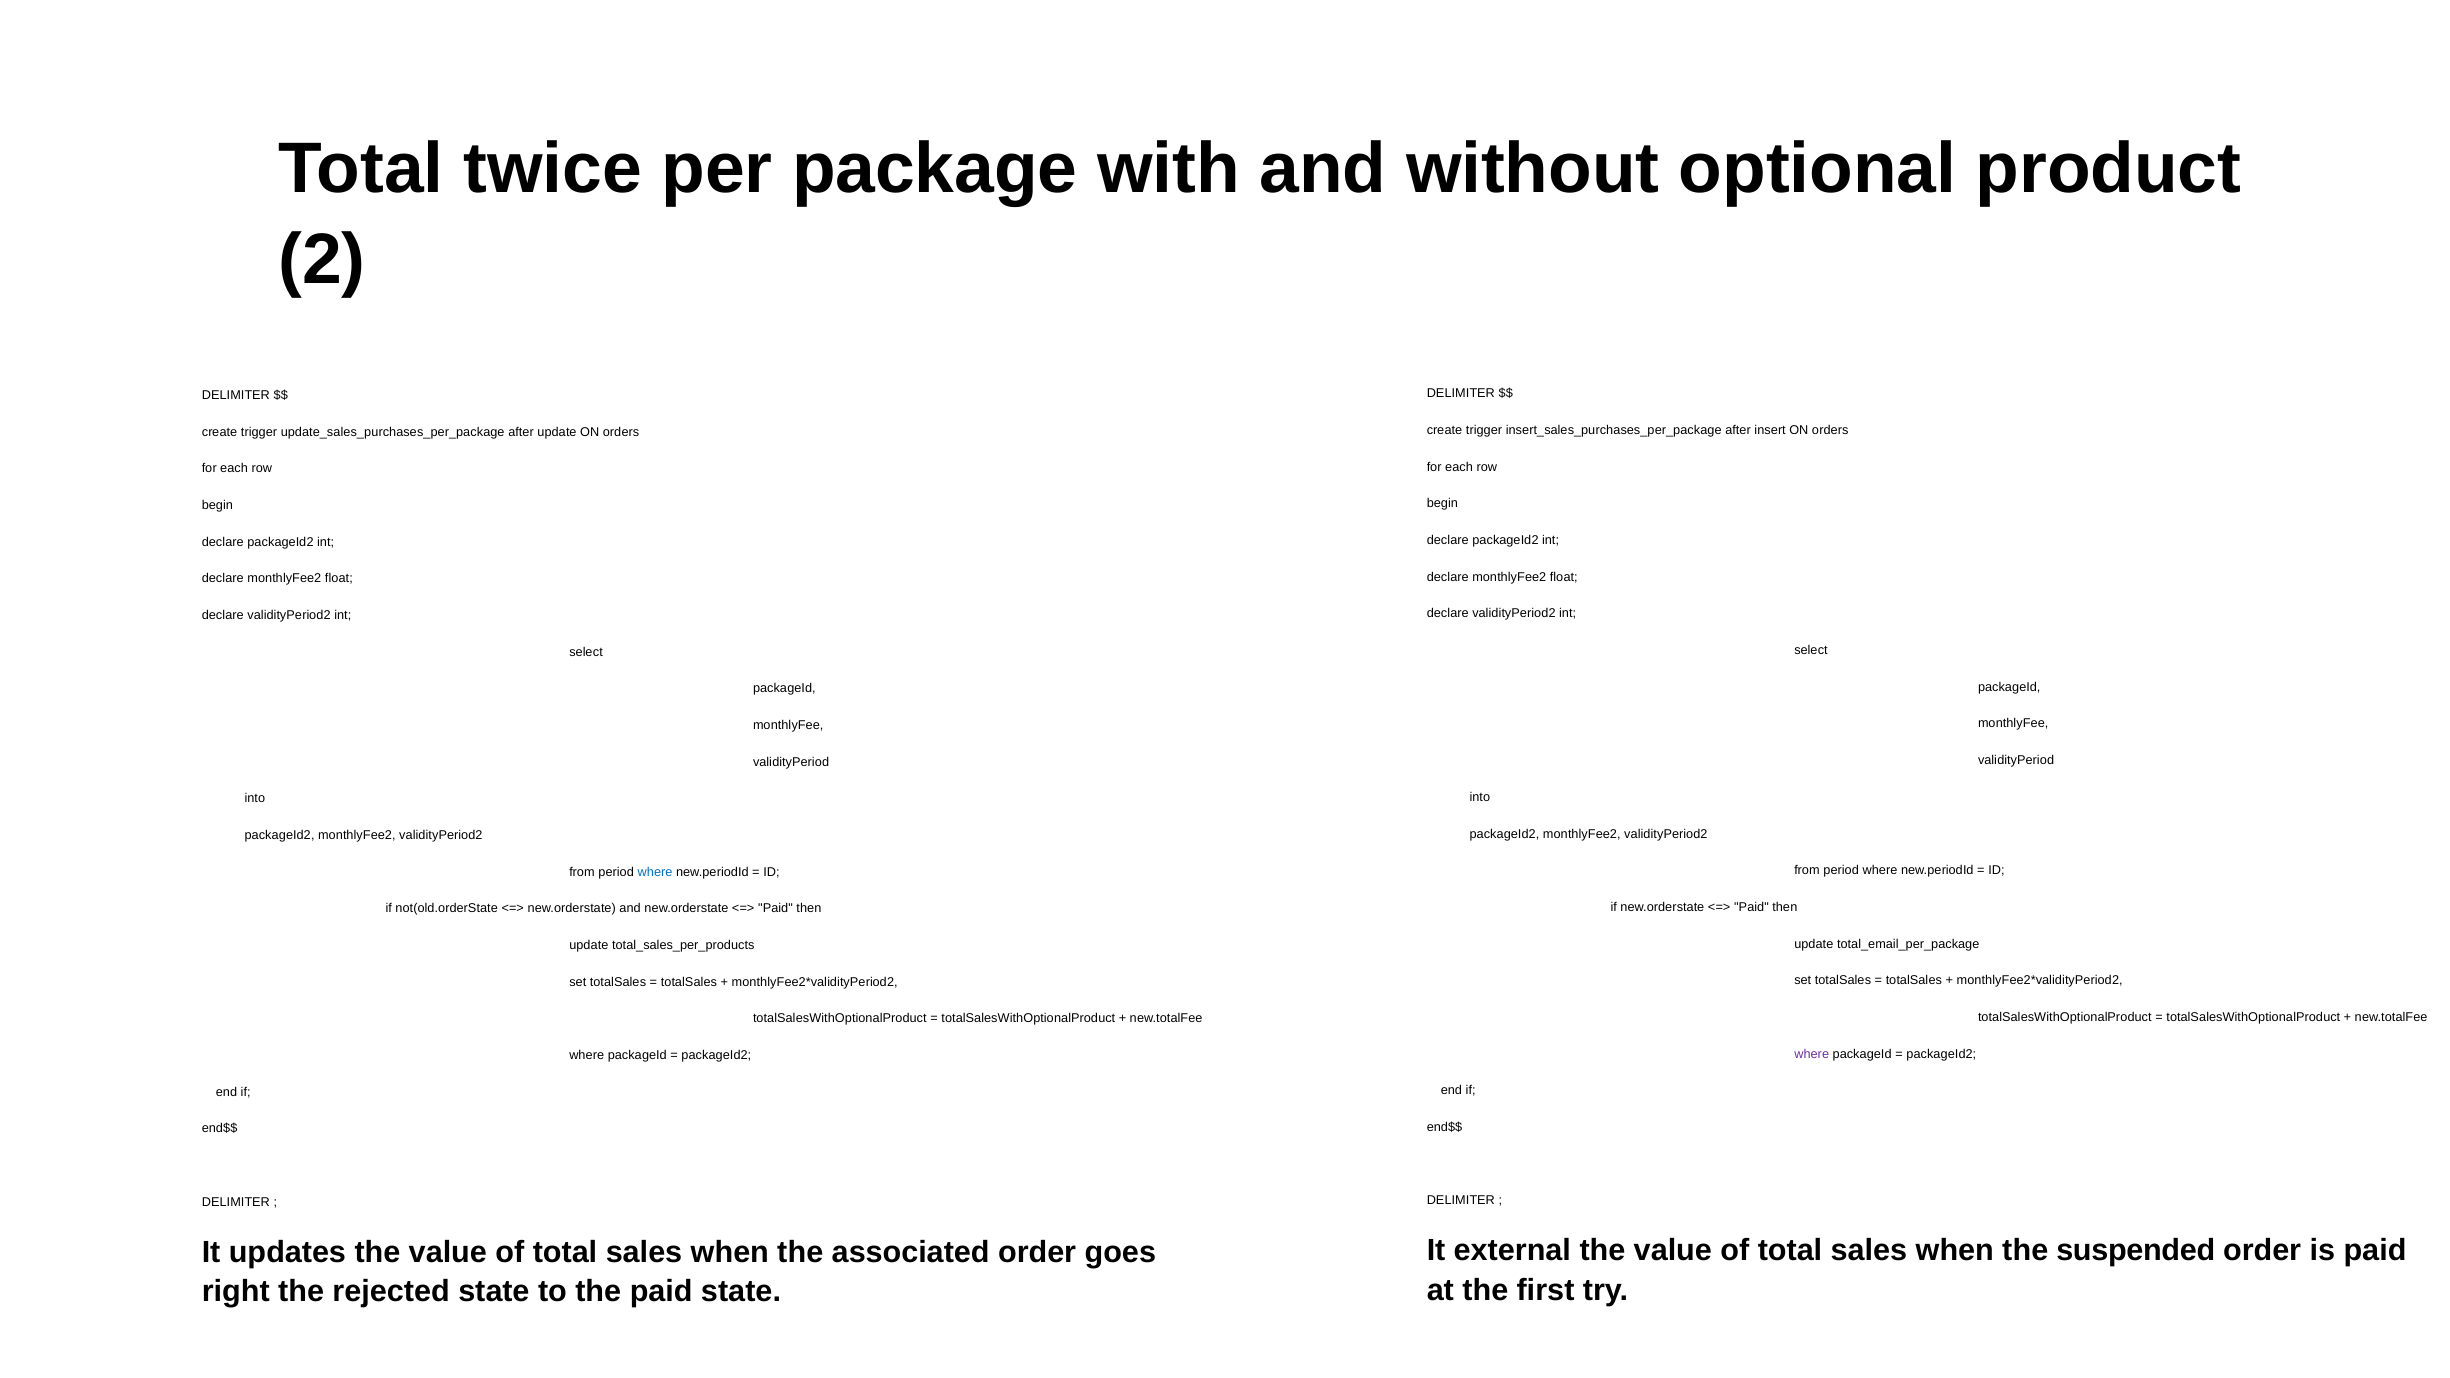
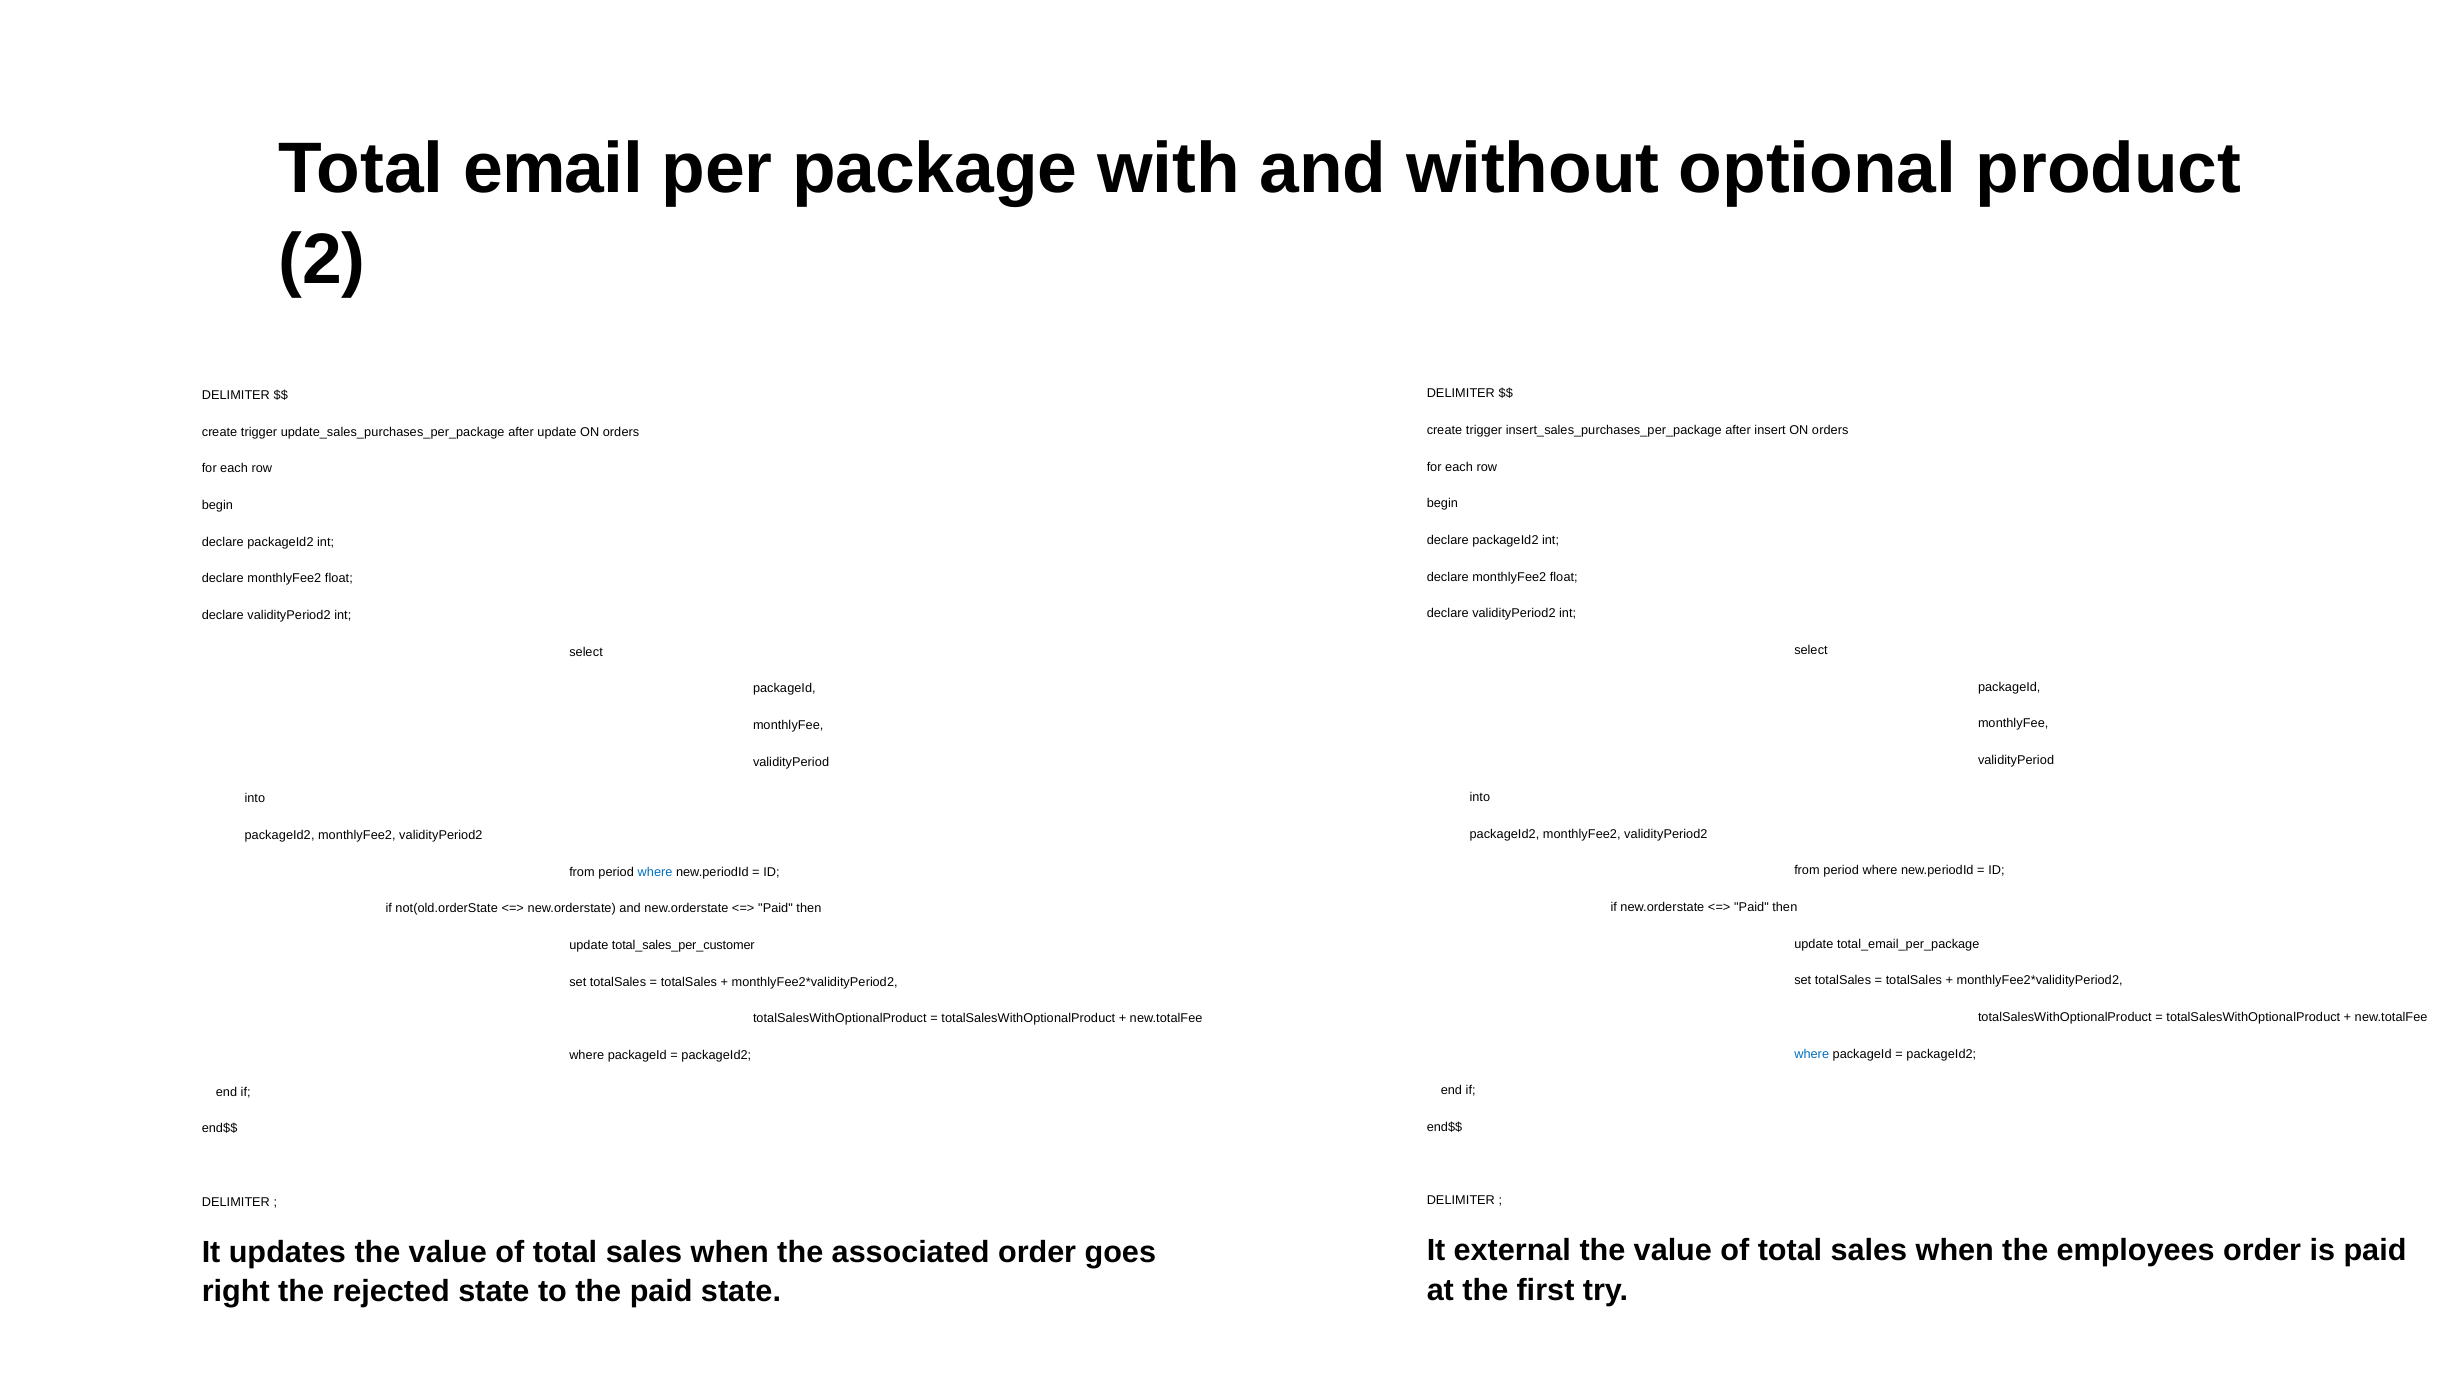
twice: twice -> email
total_sales_per_products: total_sales_per_products -> total_sales_per_customer
where at (1812, 1054) colour: purple -> blue
suspended: suspended -> employees
